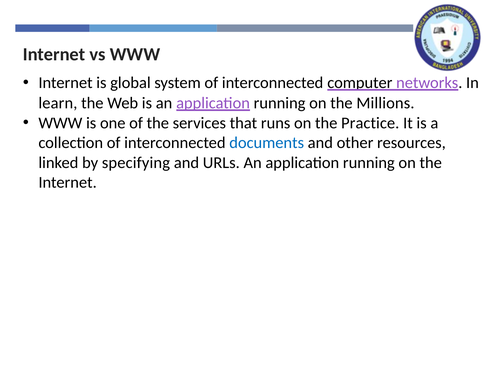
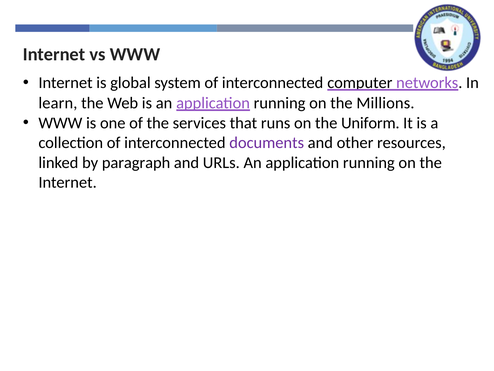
Practice: Practice -> Uniform
documents colour: blue -> purple
specifying: specifying -> paragraph
